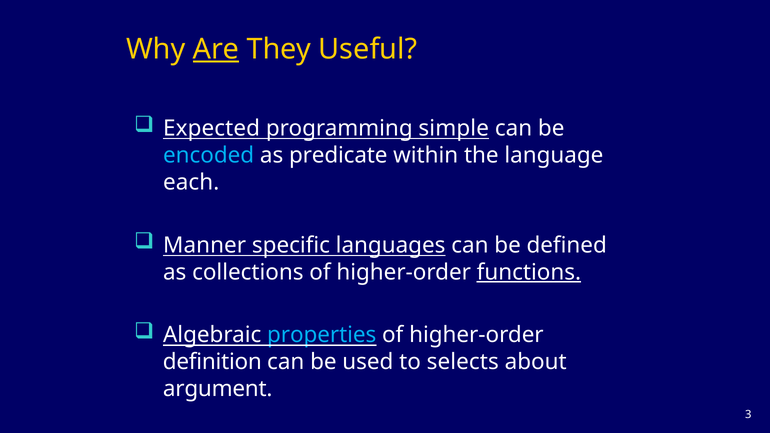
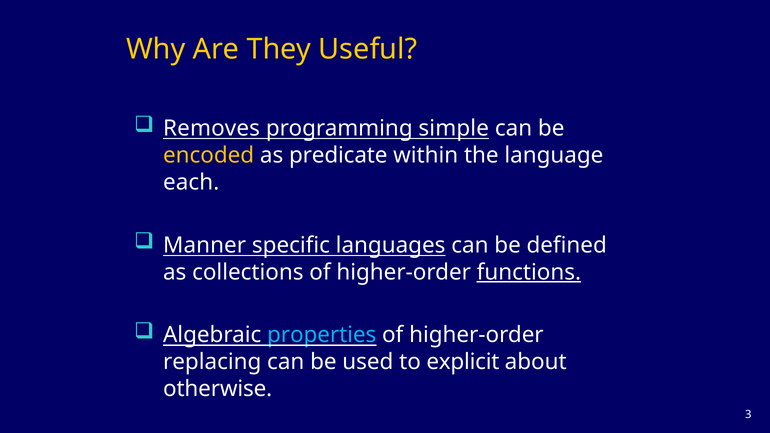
Are underline: present -> none
Expected: Expected -> Removes
encoded colour: light blue -> yellow
definition: definition -> replacing
selects: selects -> explicit
argument: argument -> otherwise
